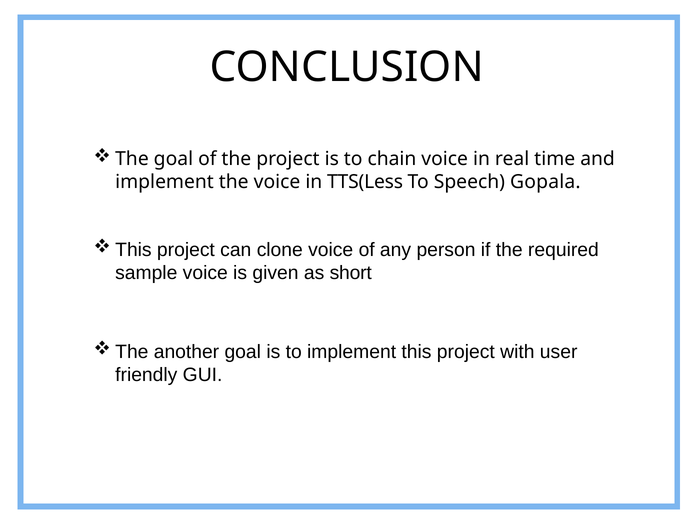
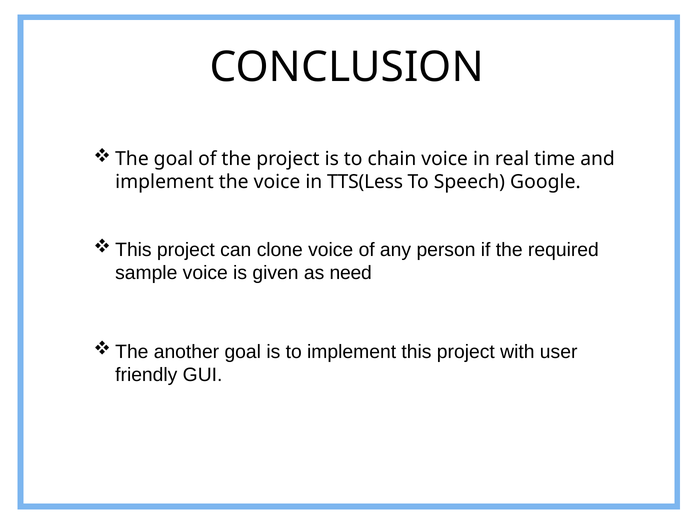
Gopala: Gopala -> Google
short: short -> need
